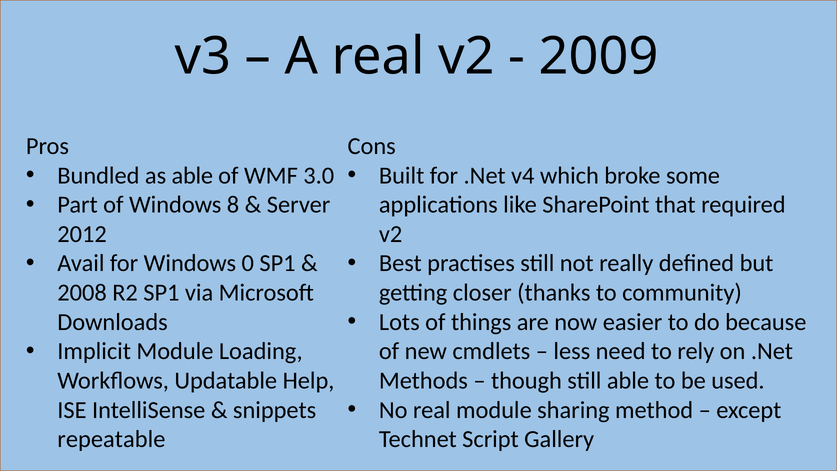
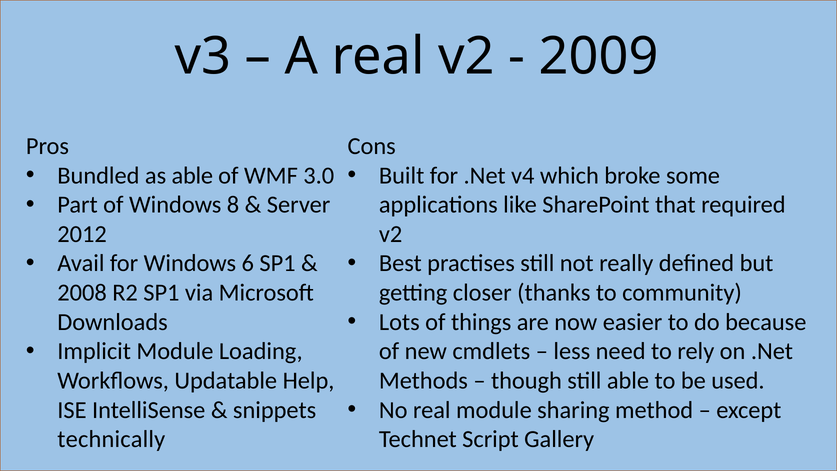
0: 0 -> 6
repeatable: repeatable -> technically
